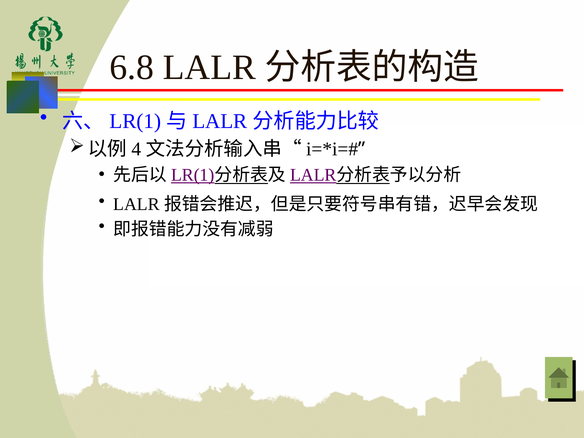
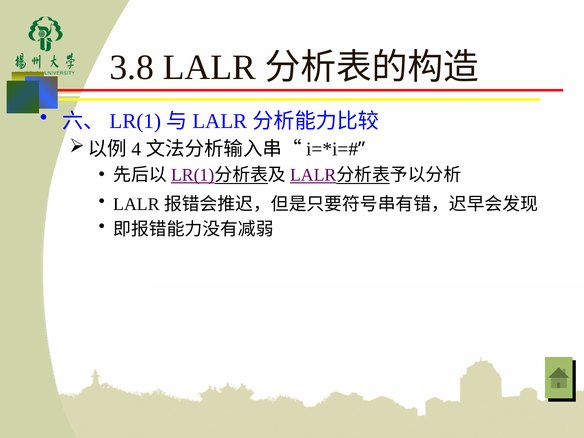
6.8: 6.8 -> 3.8
